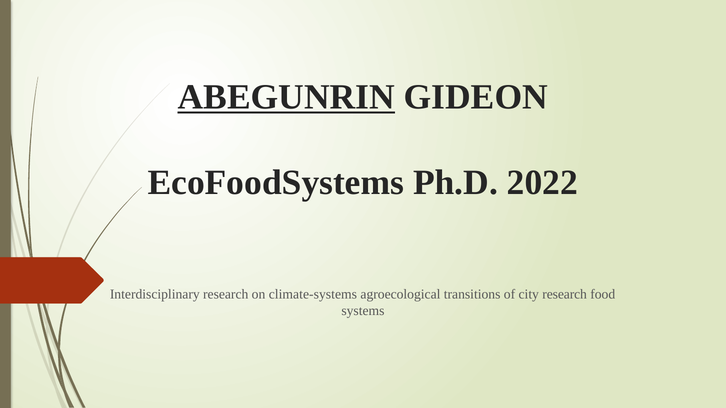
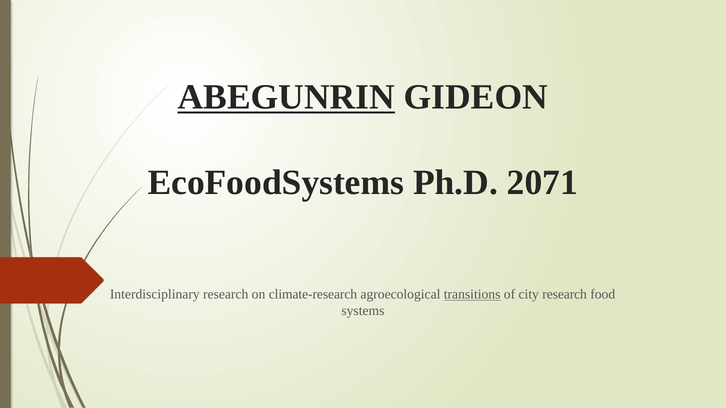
2022: 2022 -> 2071
climate-systems: climate-systems -> climate-research
transitions underline: none -> present
